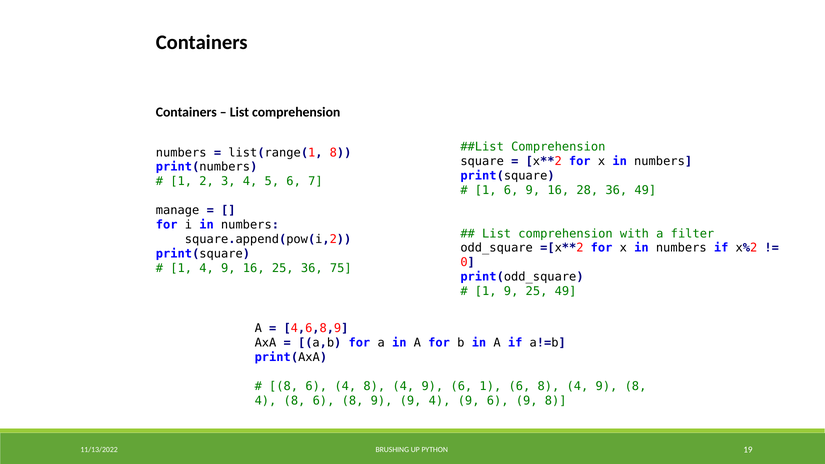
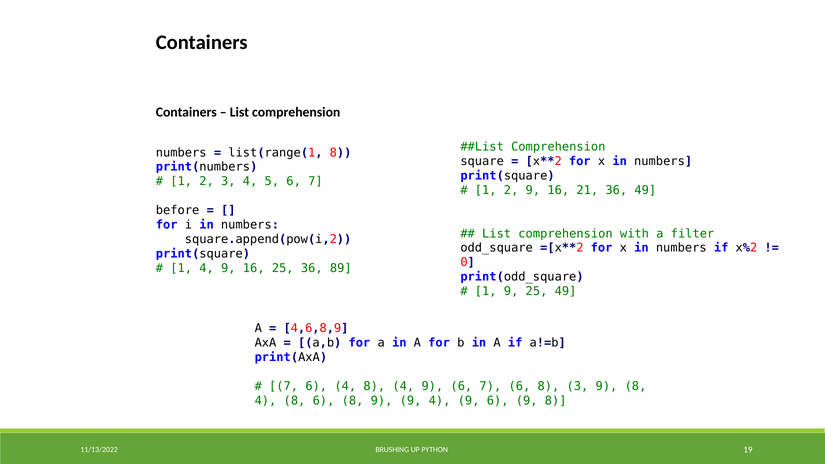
6 at (511, 190): 6 -> 2
28: 28 -> 21
manage: manage -> before
75: 75 -> 89
8 at (284, 386): 8 -> 7
9 6 1: 1 -> 7
6 8 4: 4 -> 3
